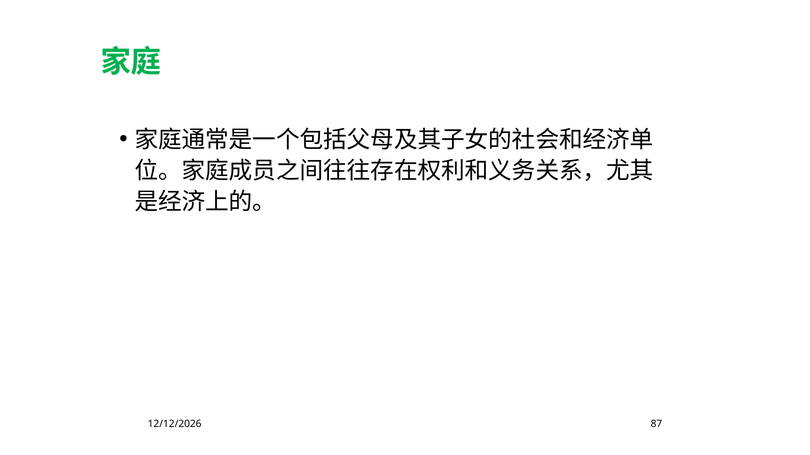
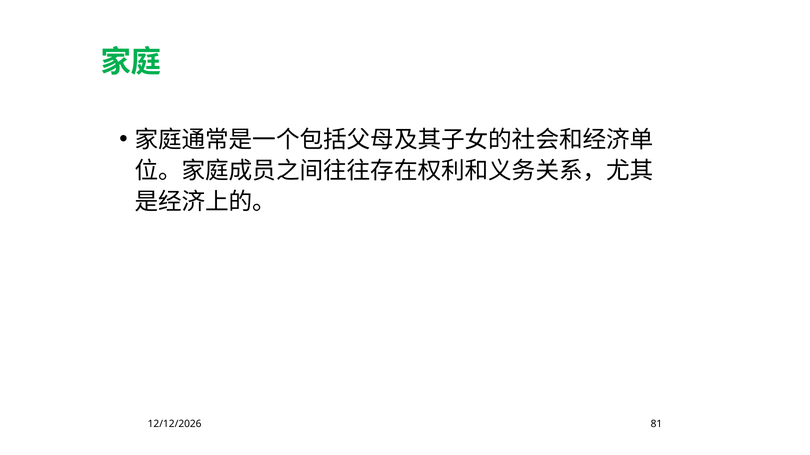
87: 87 -> 81
